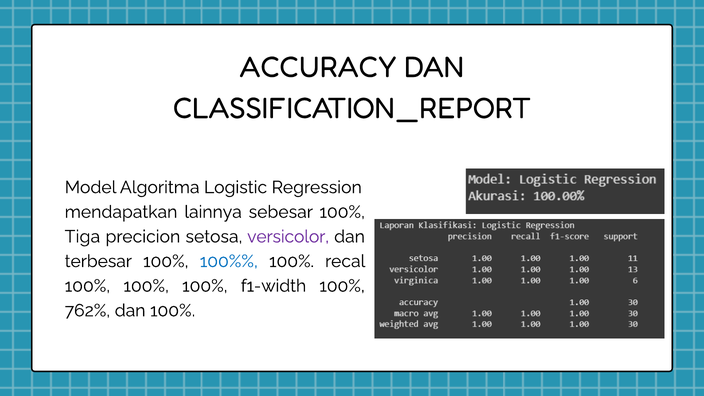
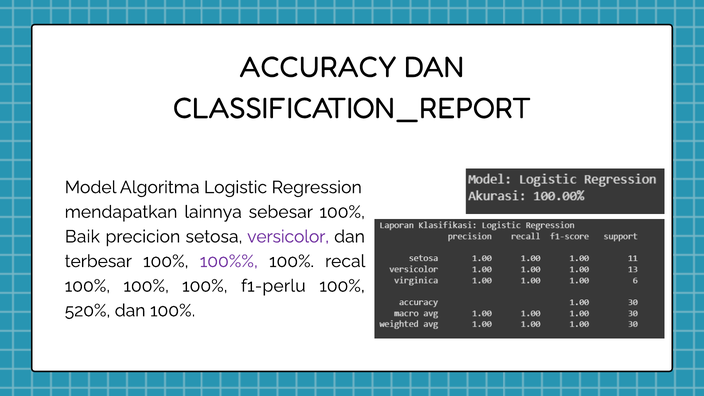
Tiga: Tiga -> Baik
100%% colour: blue -> purple
f1-width: f1-width -> f1-perlu
762%: 762% -> 520%
